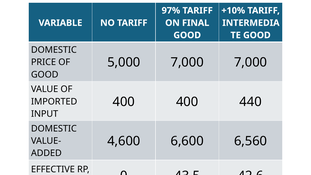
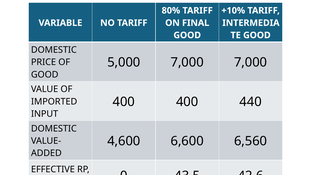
97%: 97% -> 80%
